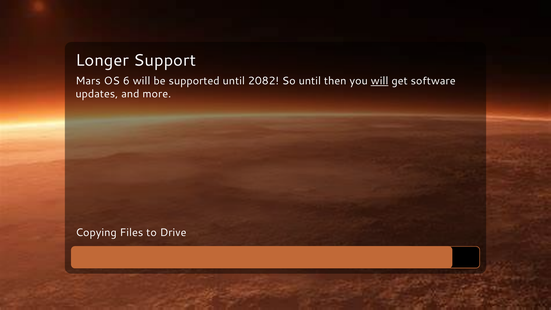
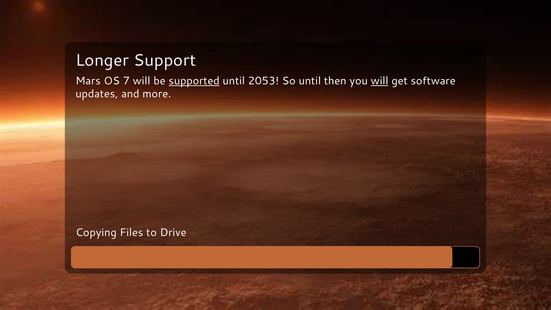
6: 6 -> 7
supported underline: none -> present
2082: 2082 -> 2053
